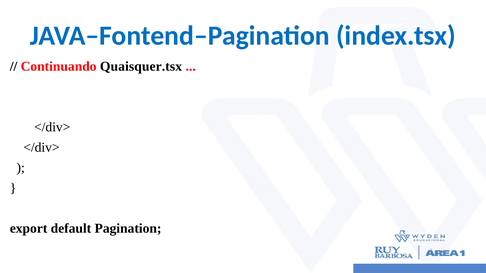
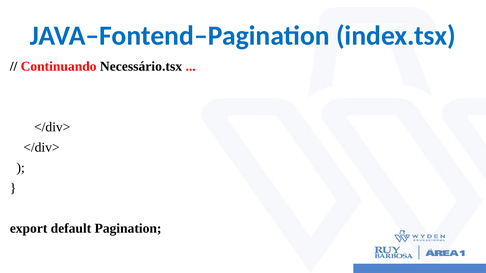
Quaisquer.tsx: Quaisquer.tsx -> Necessário.tsx
